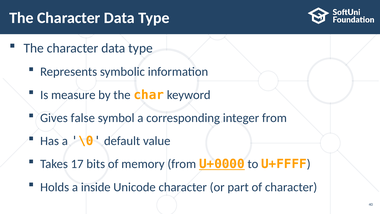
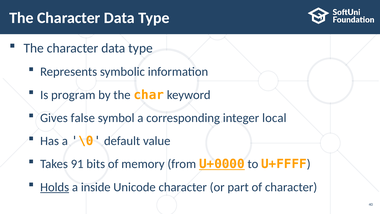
measure: measure -> program
integer from: from -> local
17: 17 -> 91
Holds underline: none -> present
